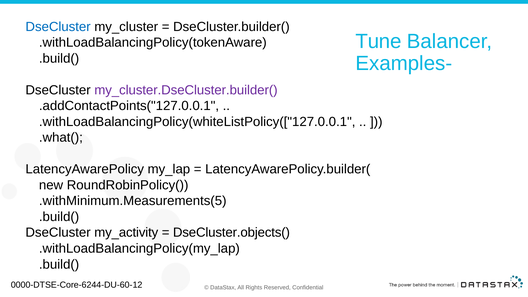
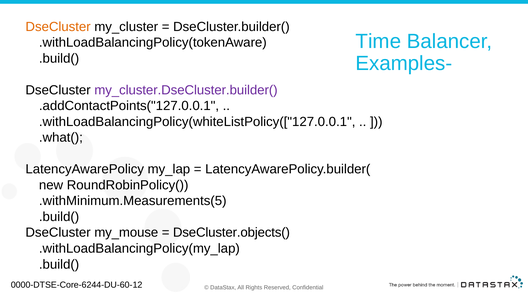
DseCluster at (58, 27) colour: blue -> orange
Tune: Tune -> Time
my_activity: my_activity -> my_mouse
